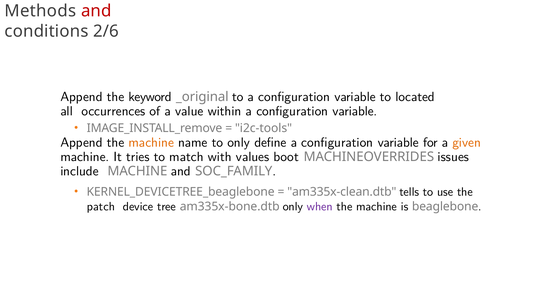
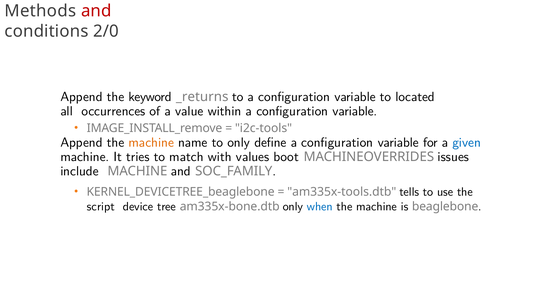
2/6: 2/6 -> 2/0
_original: _original -> _returns
given colour: orange -> blue
am335x-clean.dtb: am335x-clean.dtb -> am335x-tools.dtb
patch: patch -> script
when colour: purple -> blue
